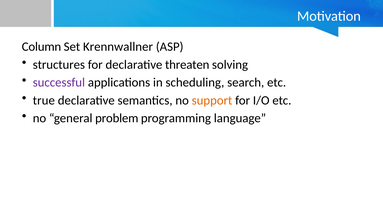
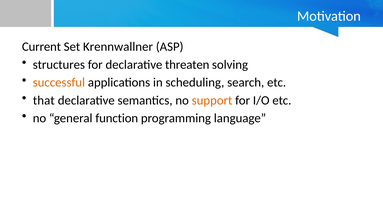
Column: Column -> Current
successful colour: purple -> orange
true: true -> that
problem: problem -> function
